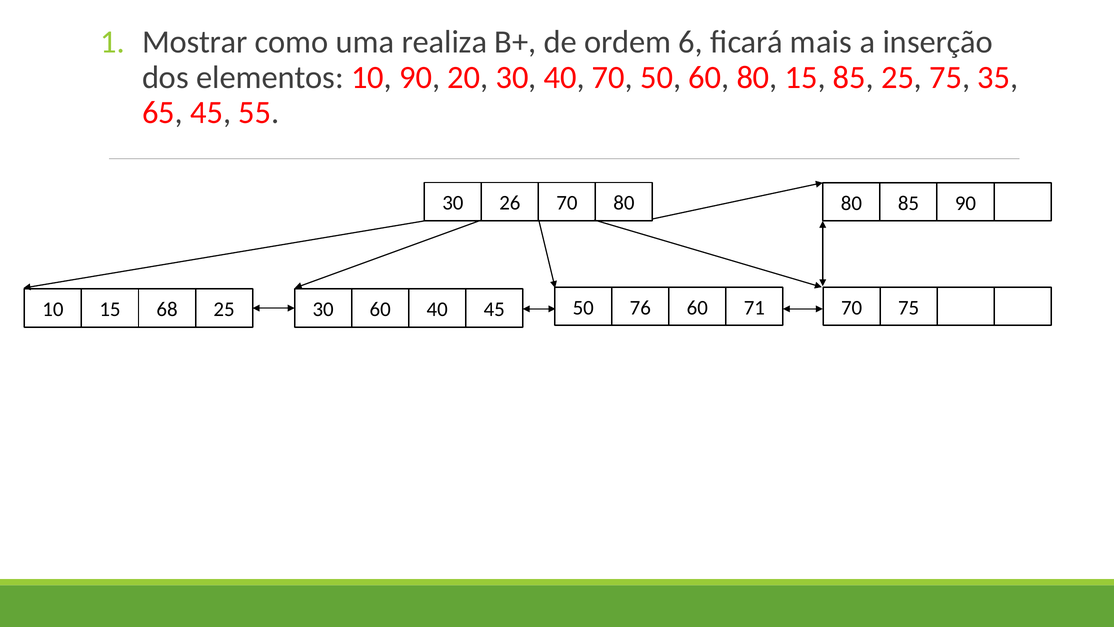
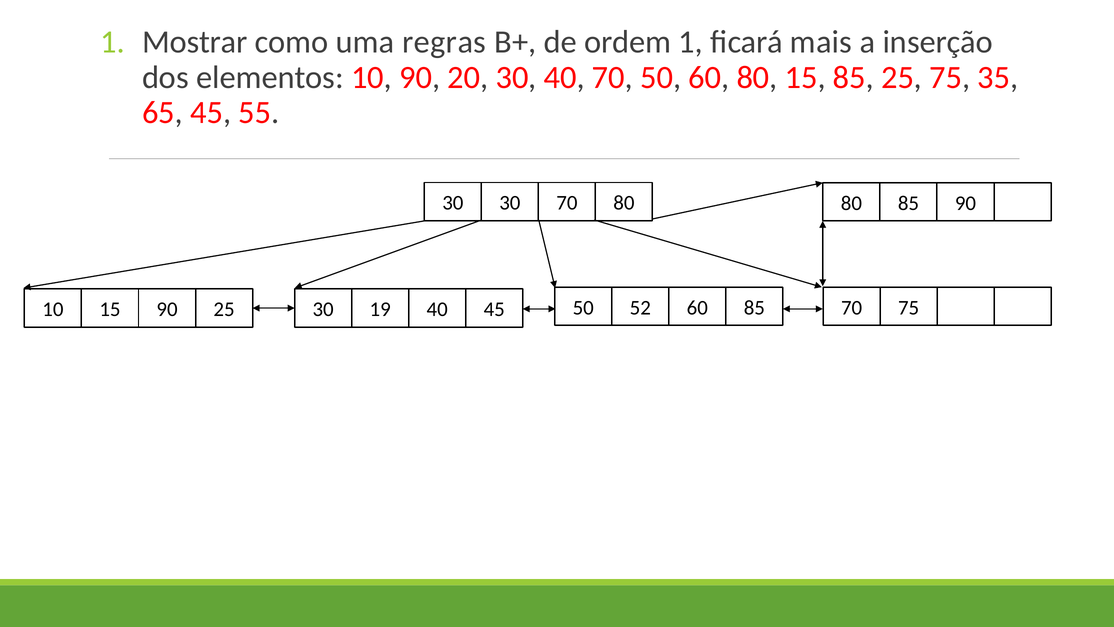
realiza: realiza -> regras
ordem 6: 6 -> 1
30 26: 26 -> 30
76: 76 -> 52
60 71: 71 -> 85
15 68: 68 -> 90
30 60: 60 -> 19
